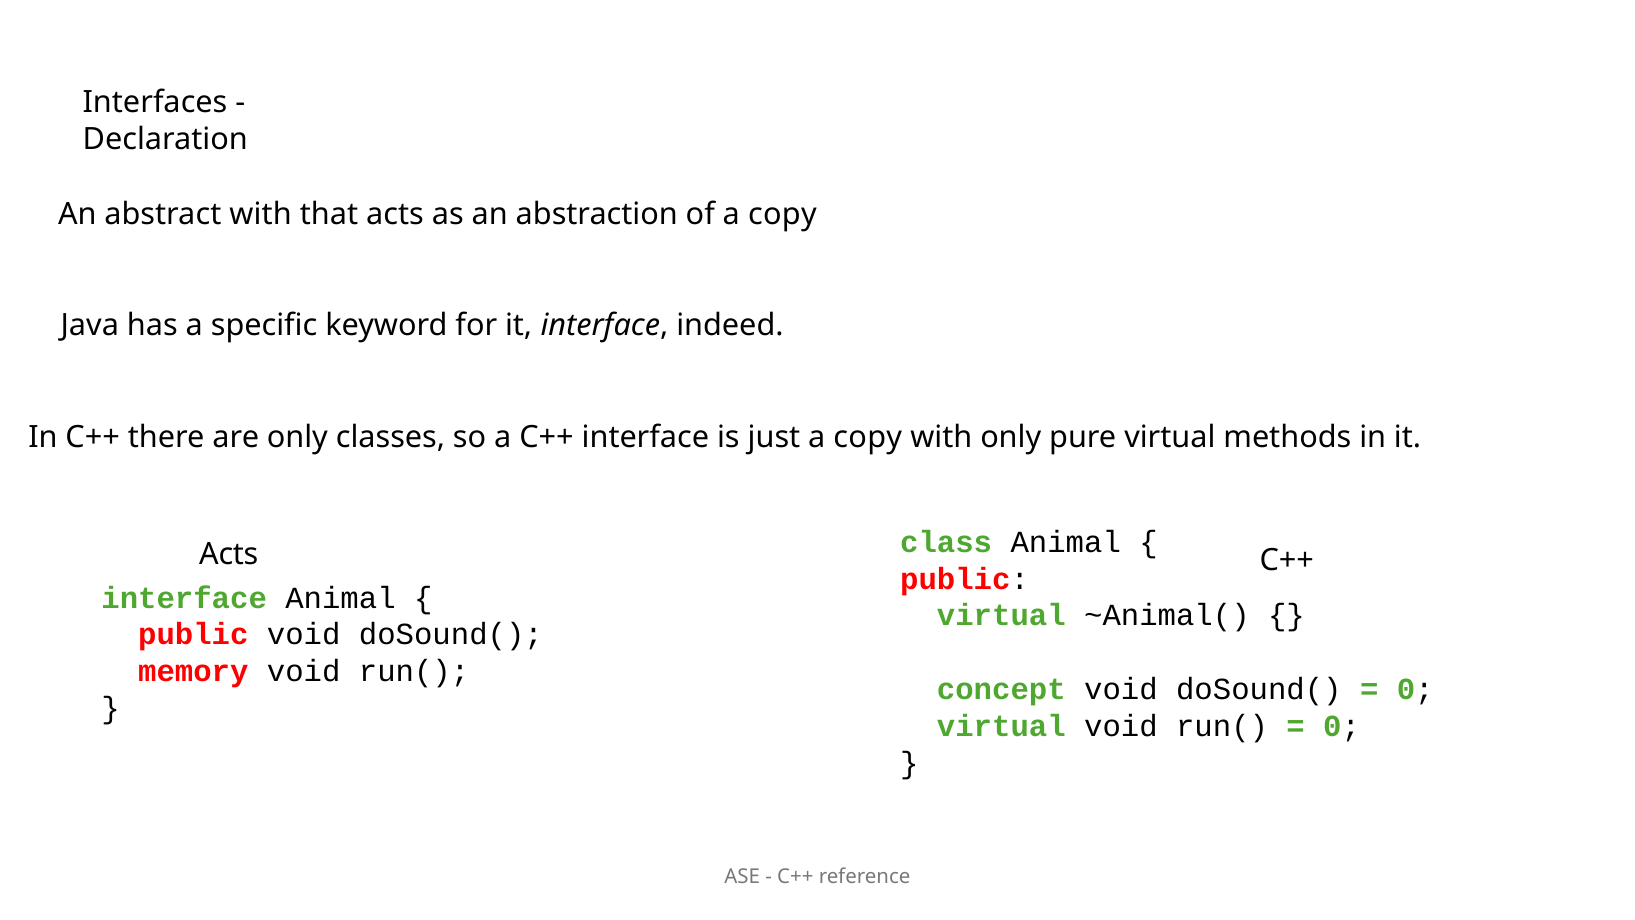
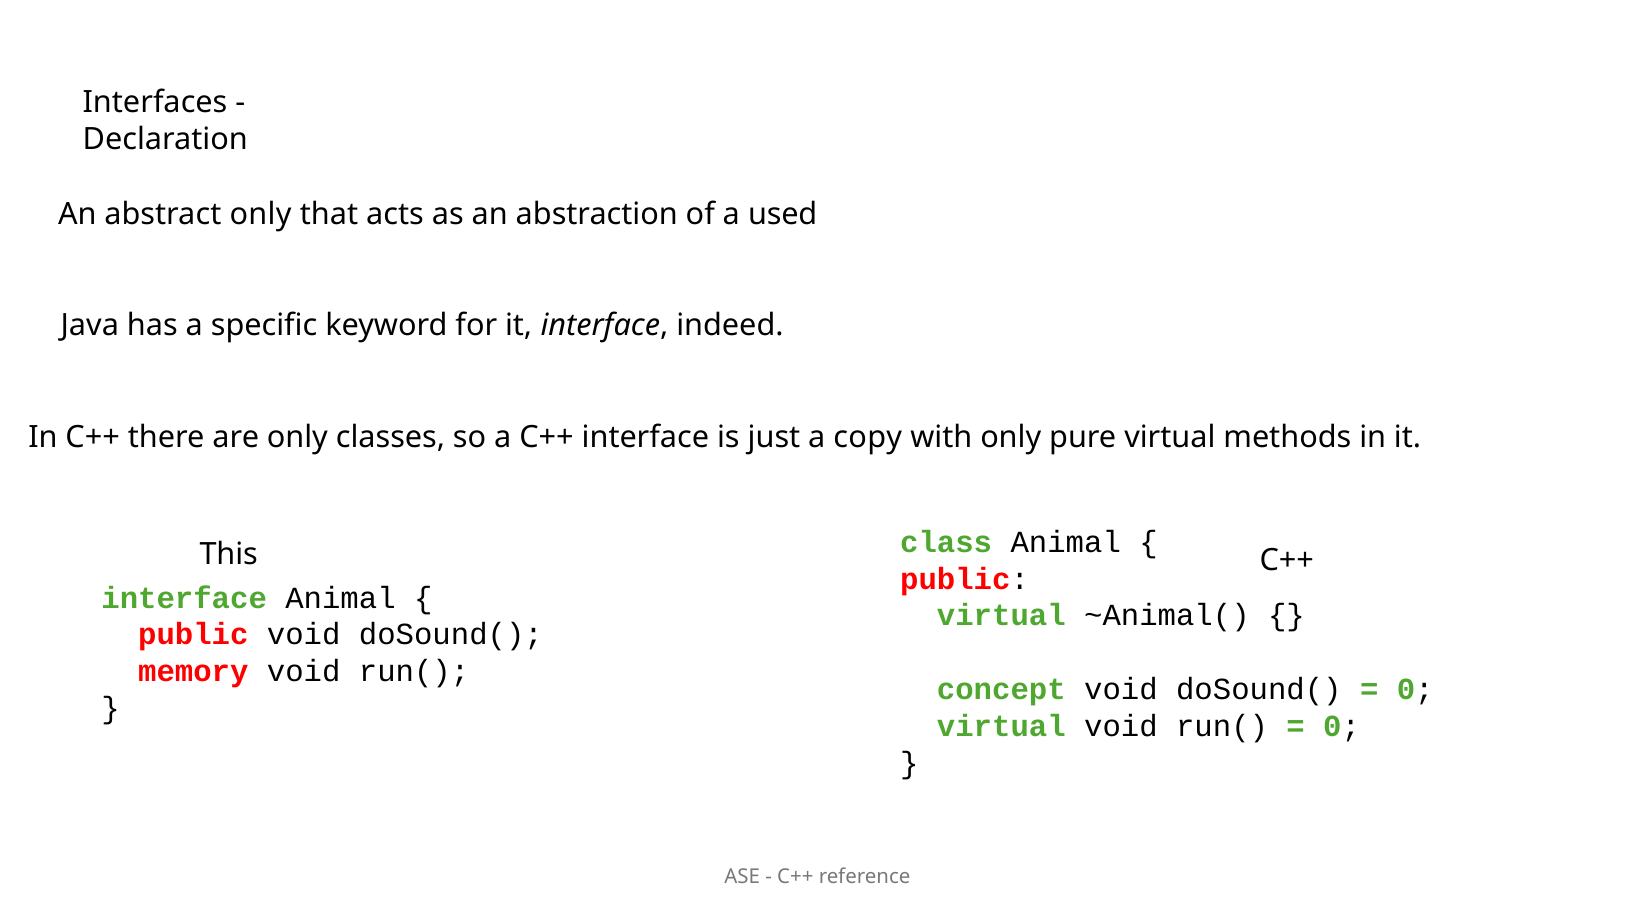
abstract with: with -> only
of a copy: copy -> used
Acts at (229, 555): Acts -> This
